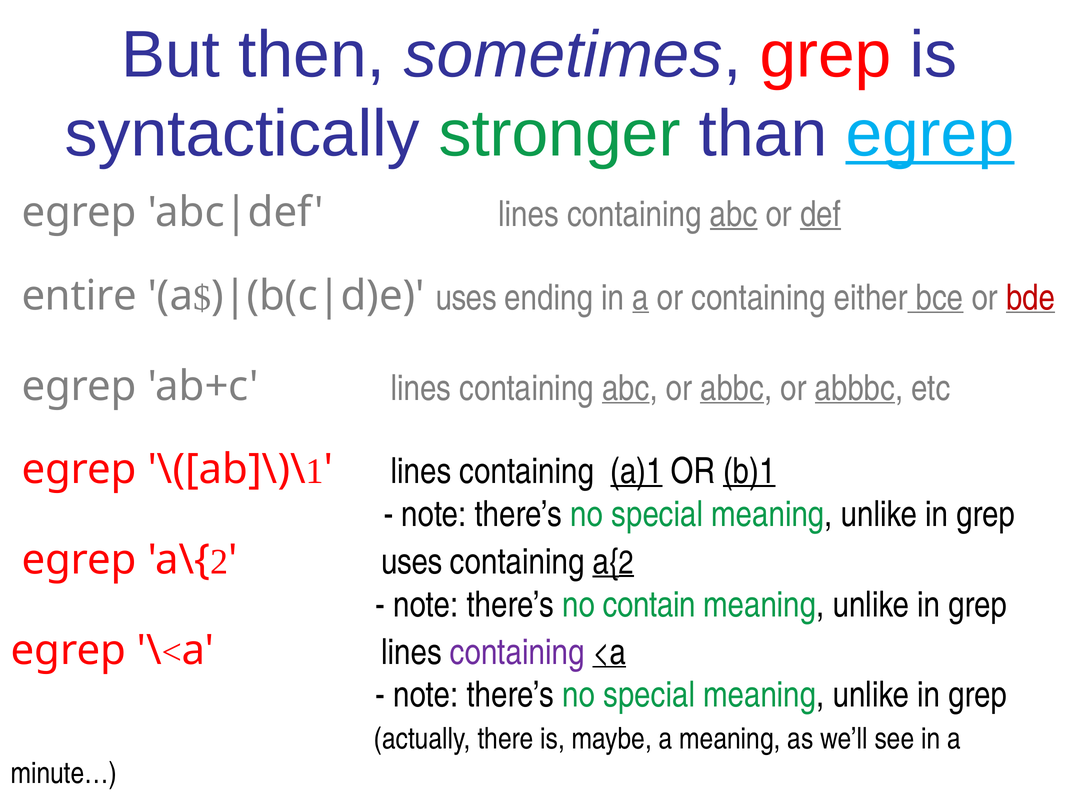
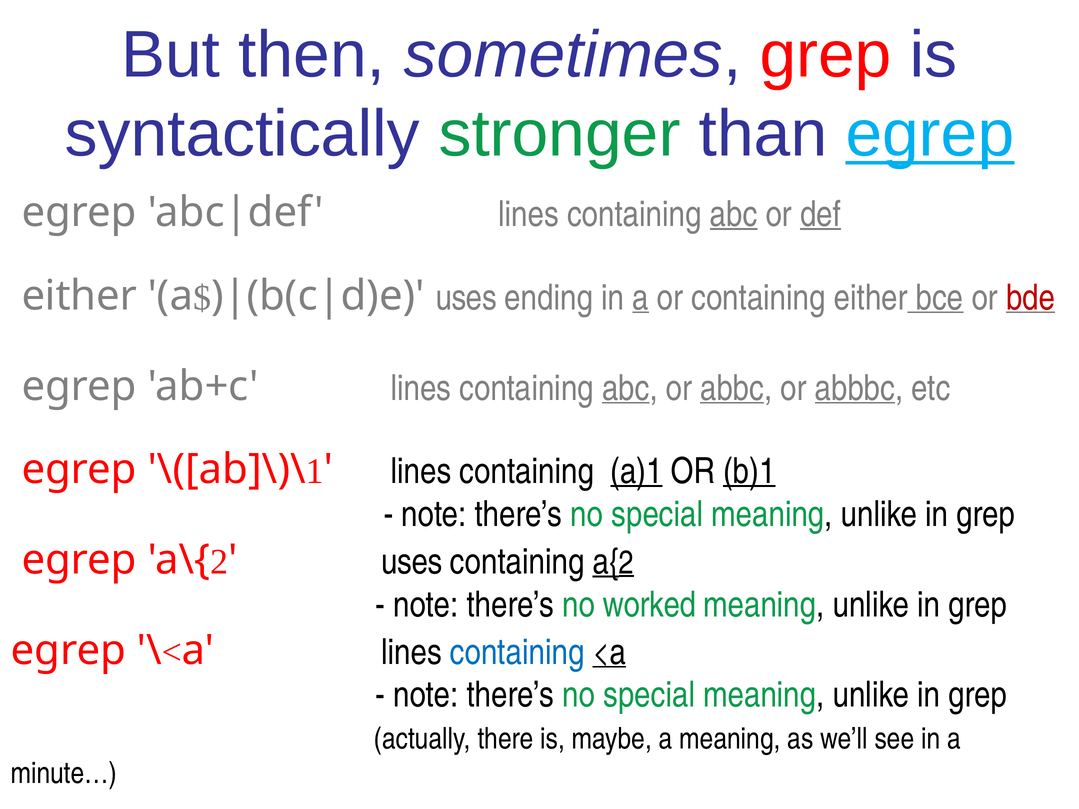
entire at (79, 296): entire -> either
contain: contain -> worked
containing at (517, 652) colour: purple -> blue
